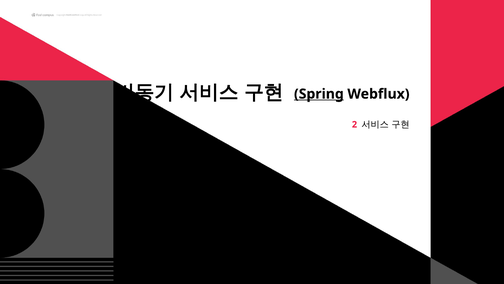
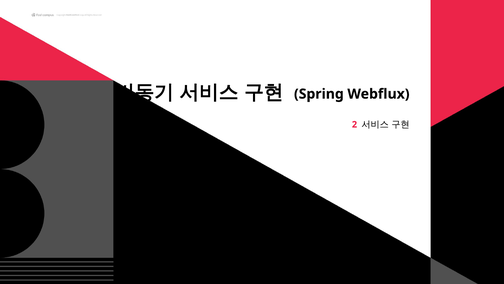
Spring underline: present -> none
